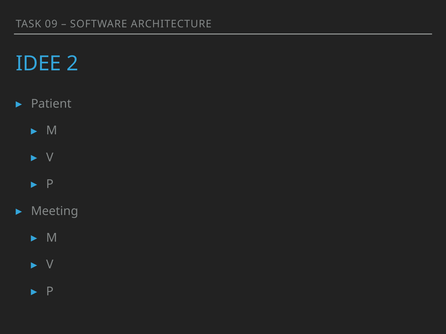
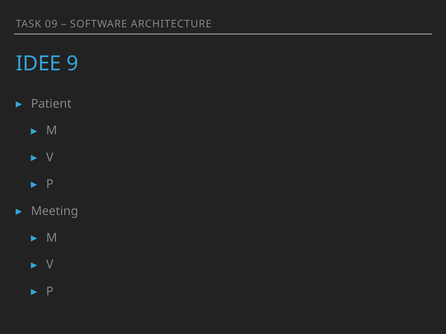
2: 2 -> 9
